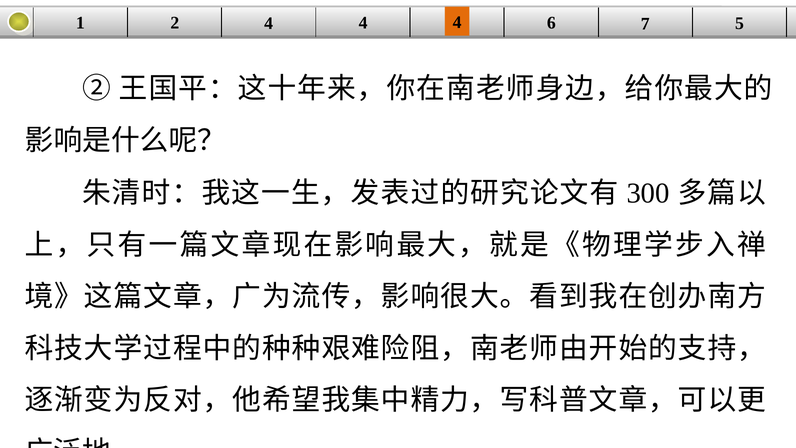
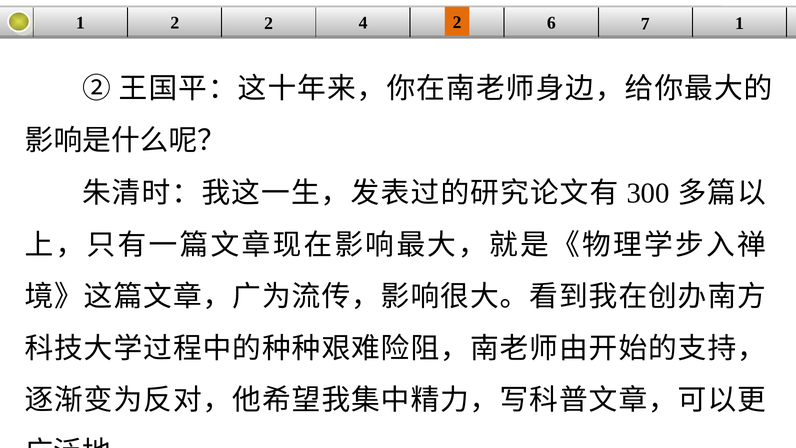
2 4: 4 -> 2
4 at (457, 22): 4 -> 2
7 5: 5 -> 1
